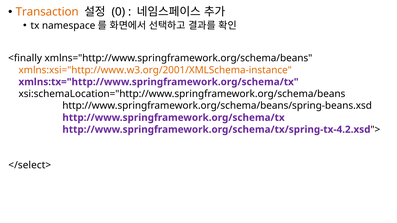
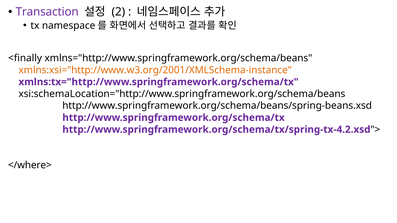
Transaction colour: orange -> purple
0: 0 -> 2
</select>: </select> -> </where>
